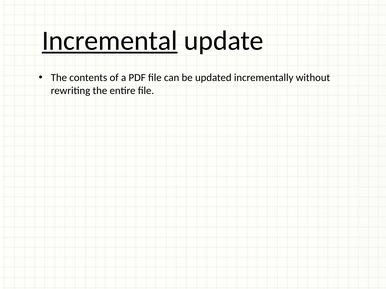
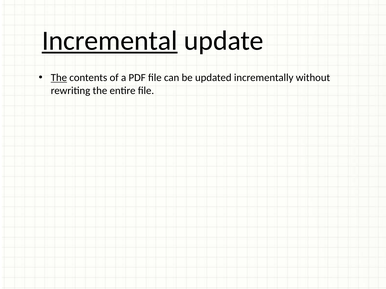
The at (59, 78) underline: none -> present
